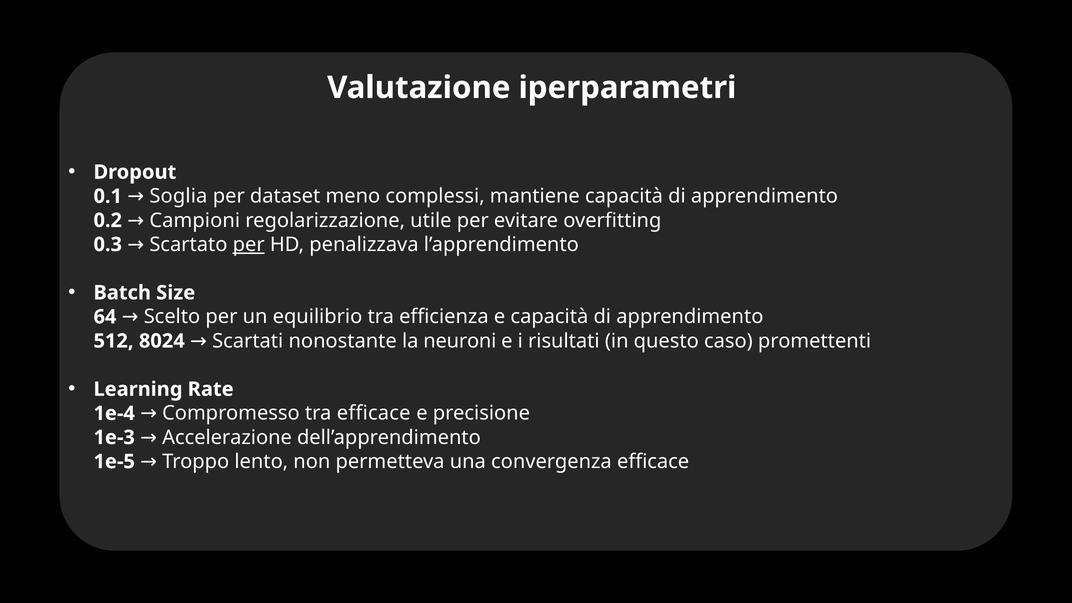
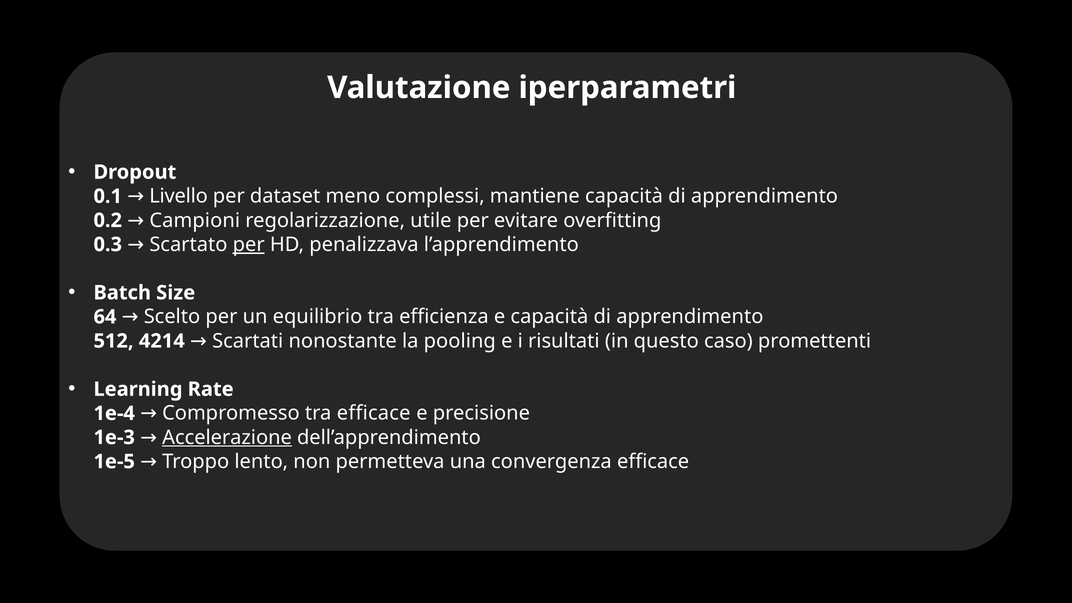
Soglia: Soglia -> Livello
8024: 8024 -> 4214
neuroni: neuroni -> pooling
Accelerazione underline: none -> present
